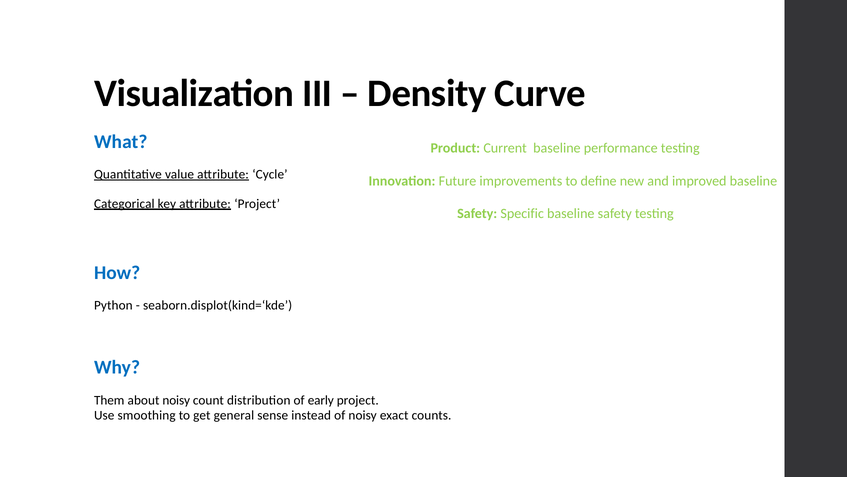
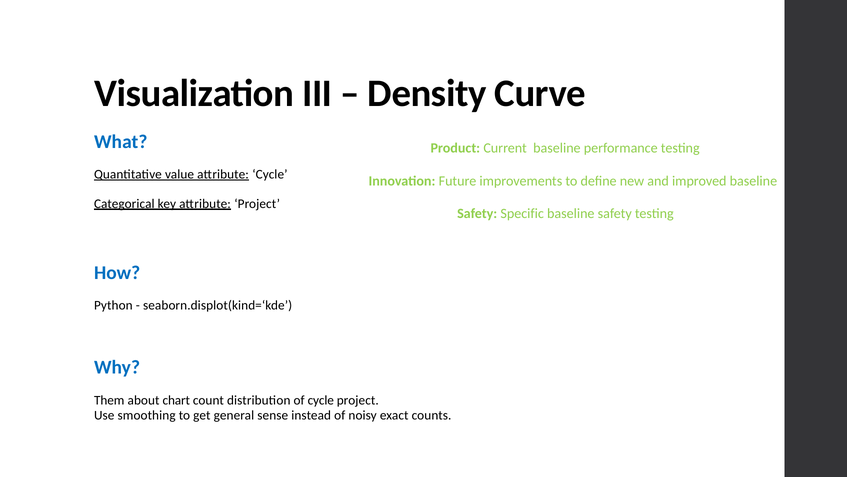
about noisy: noisy -> chart
of early: early -> cycle
